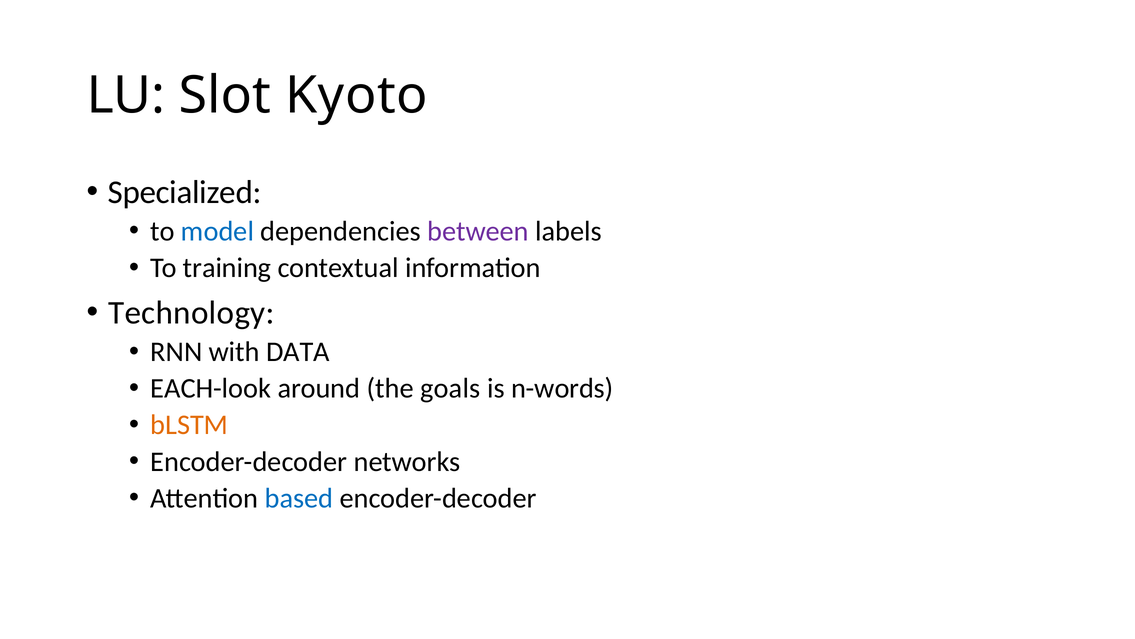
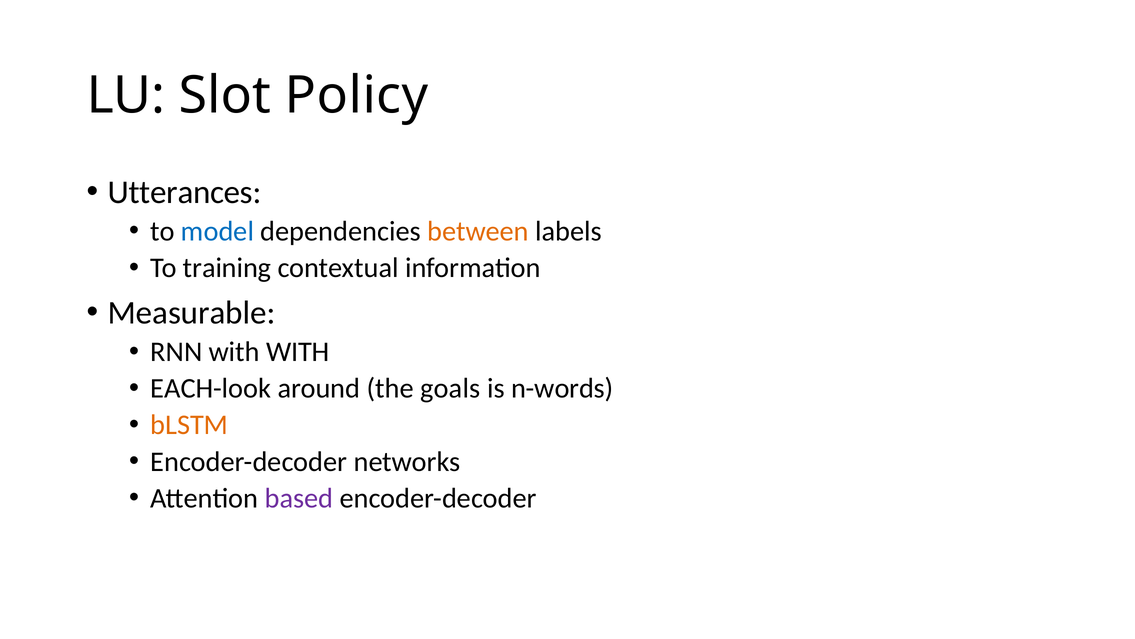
Kyoto: Kyoto -> Policy
Specialized: Specialized -> Utterances
between colour: purple -> orange
Technology: Technology -> Measurable
with DATA: DATA -> WITH
based colour: blue -> purple
